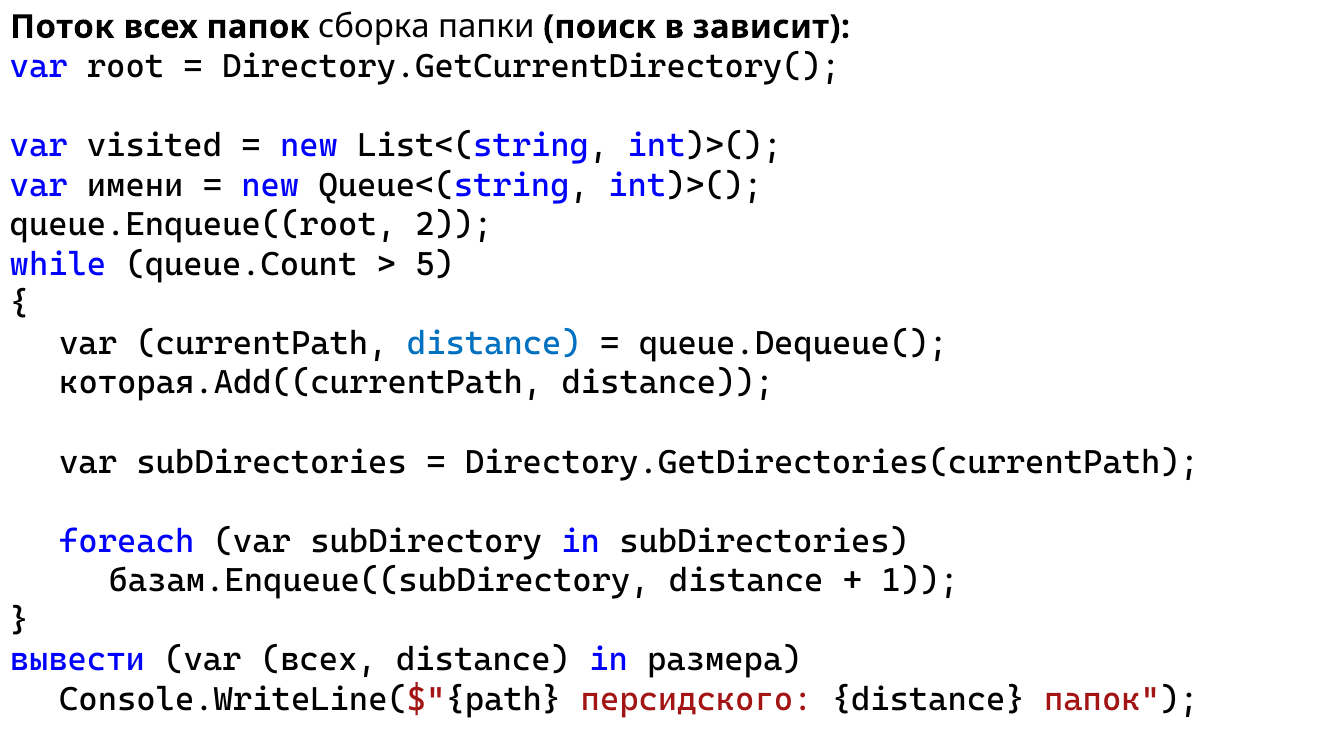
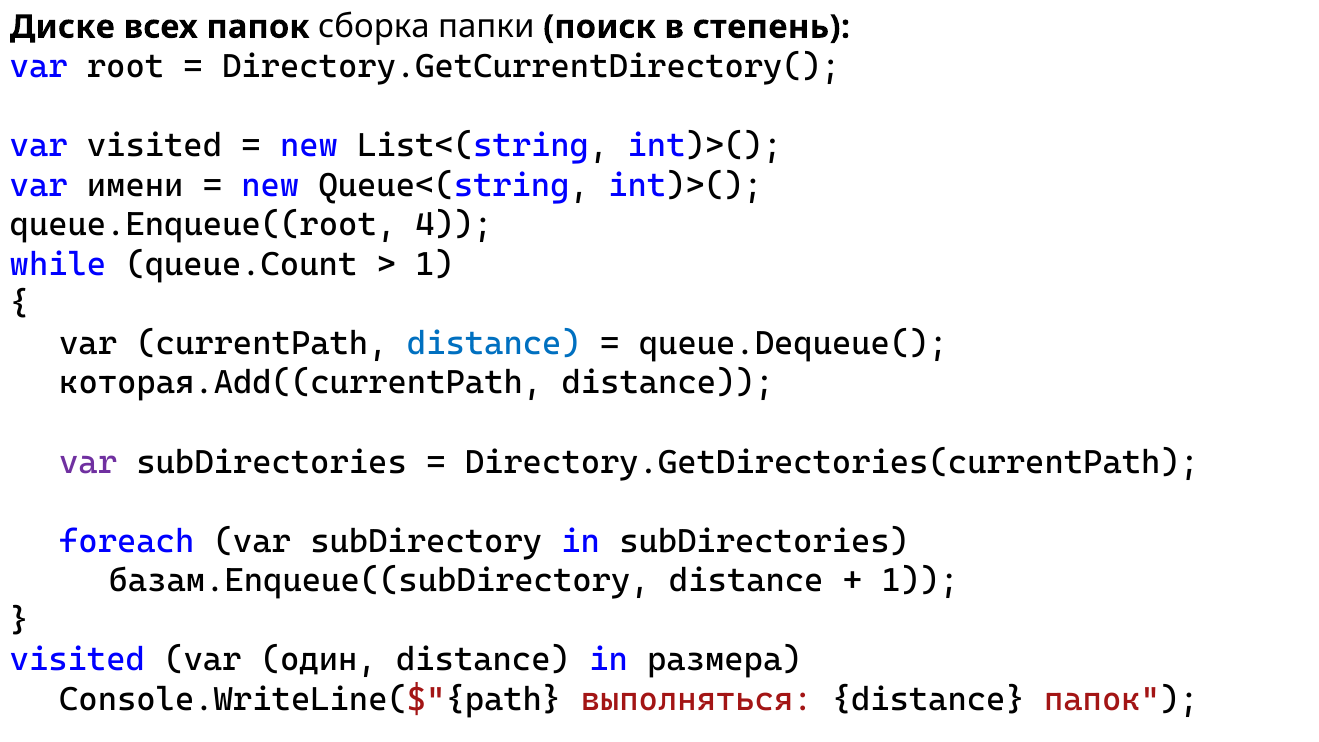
Поток: Поток -> Диске
зависит: зависит -> степень
2: 2 -> 4
5 at (435, 264): 5 -> 1
var at (88, 462) colour: black -> purple
вывести at (77, 660): вывести -> visited
var всех: всех -> один
персидского: персидского -> выполняться
